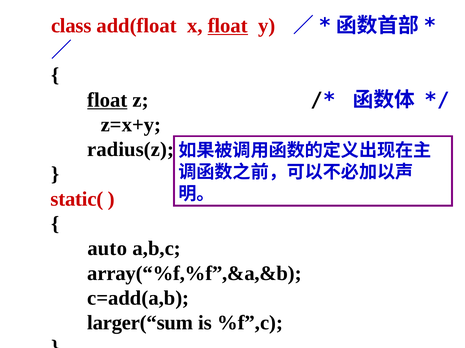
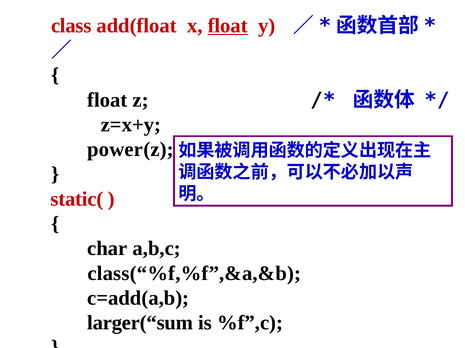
float at (107, 100) underline: present -> none
radius(z: radius(z -> power(z
auto: auto -> char
array(“%f,%f”,&a,&b: array(“%f,%f”,&a,&b -> class(“%f,%f”,&a,&b
